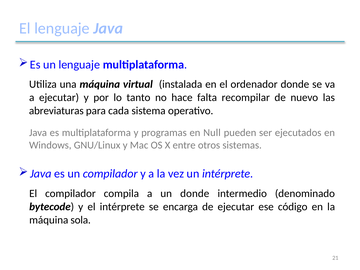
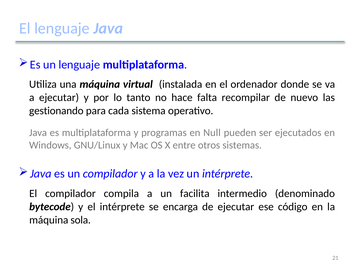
abreviaturas: abreviaturas -> gestionando
un donde: donde -> facilita
